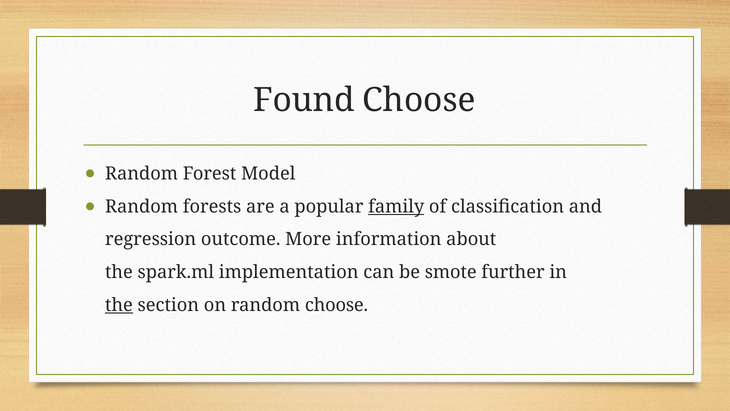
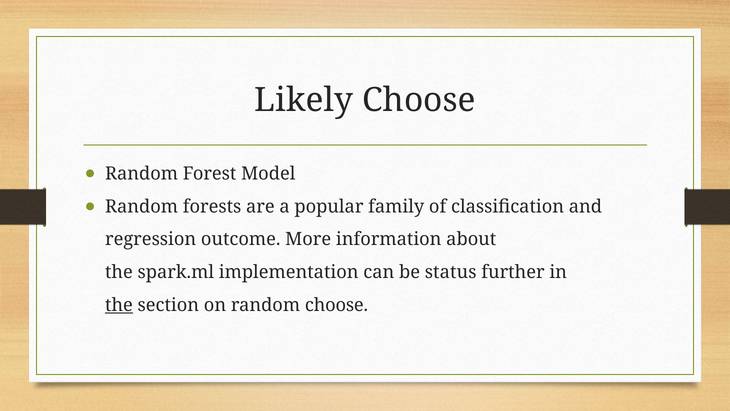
Found: Found -> Likely
family underline: present -> none
smote: smote -> status
